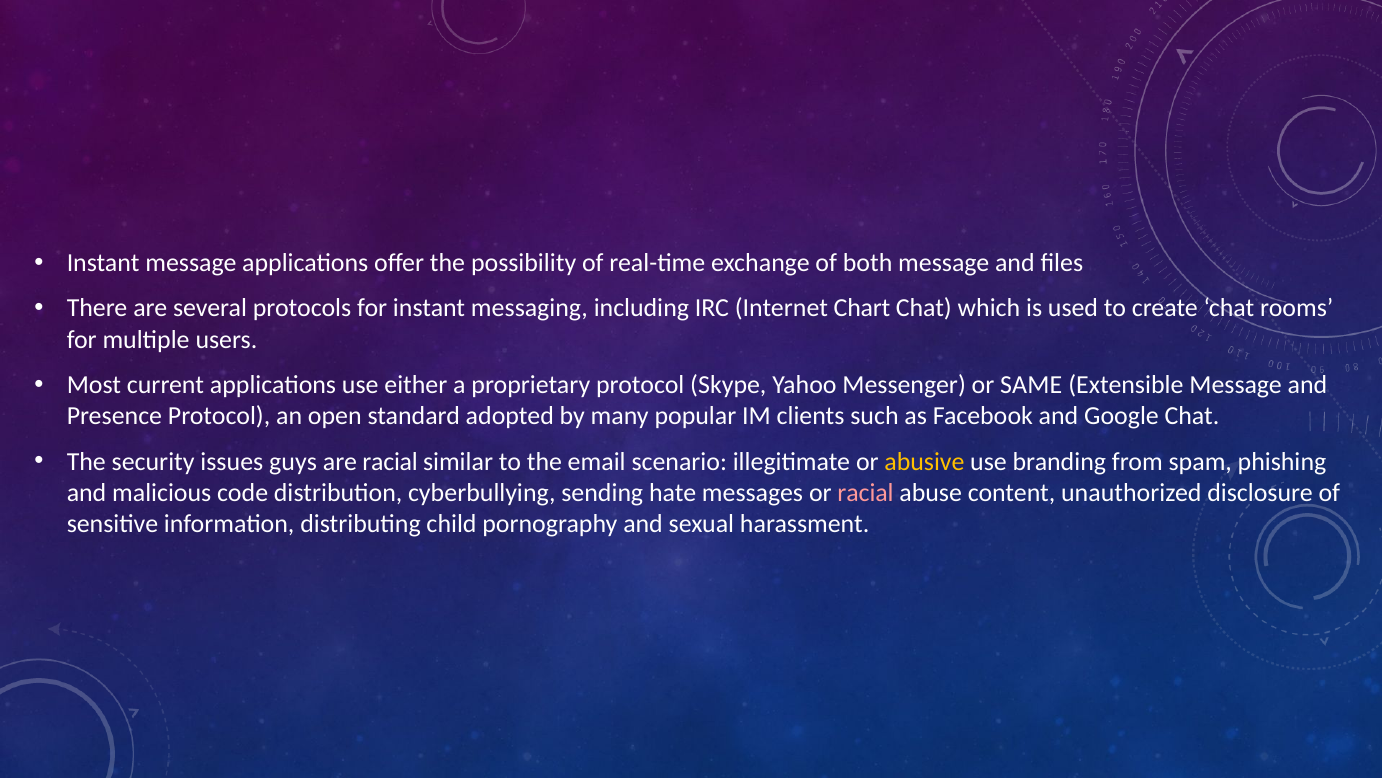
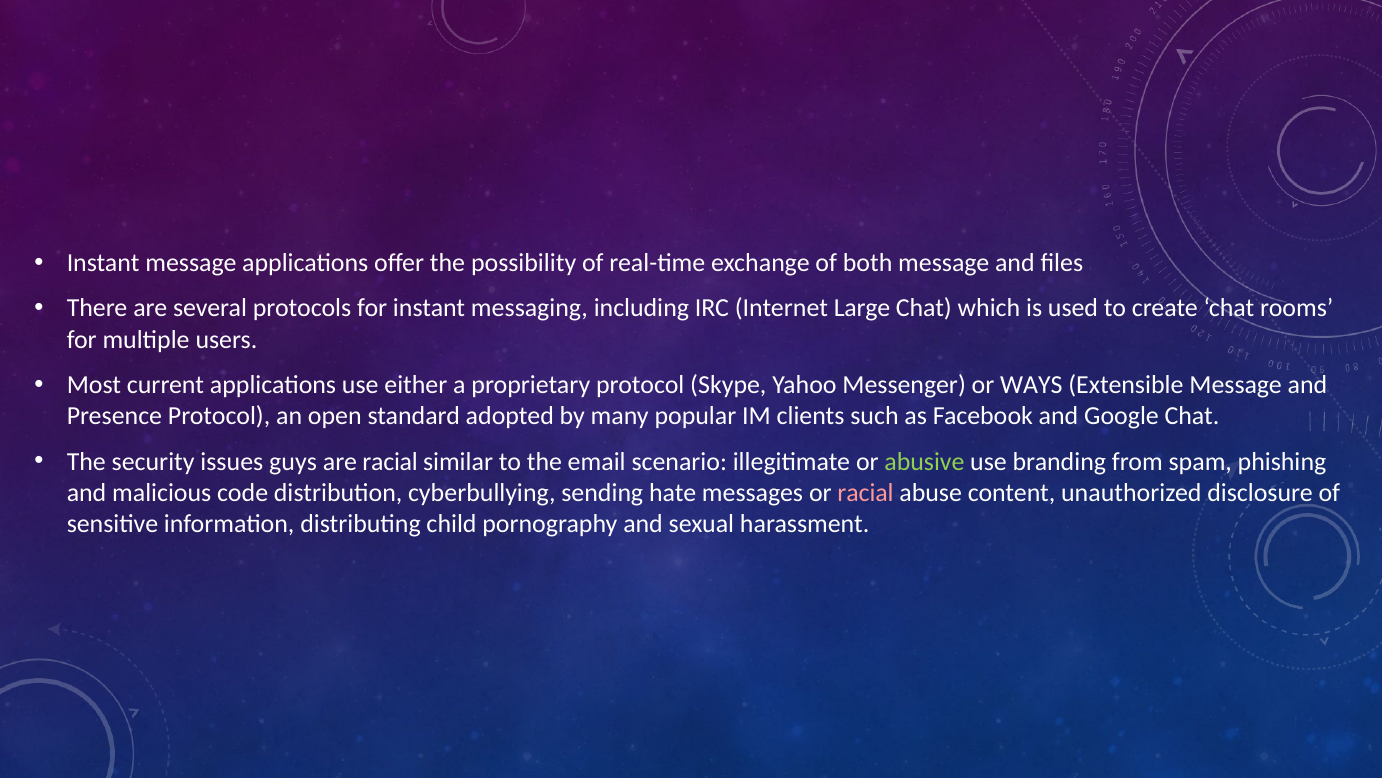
Chart: Chart -> Large
SAME: SAME -> WAYS
abusive colour: yellow -> light green
